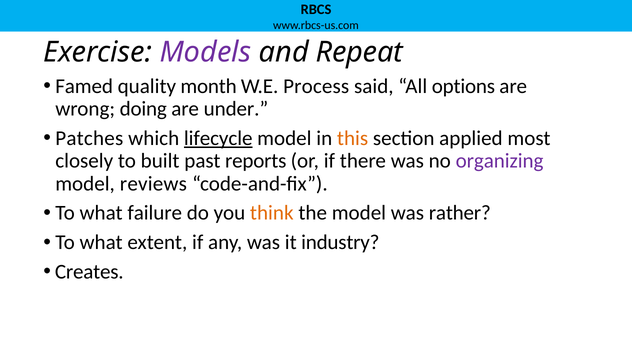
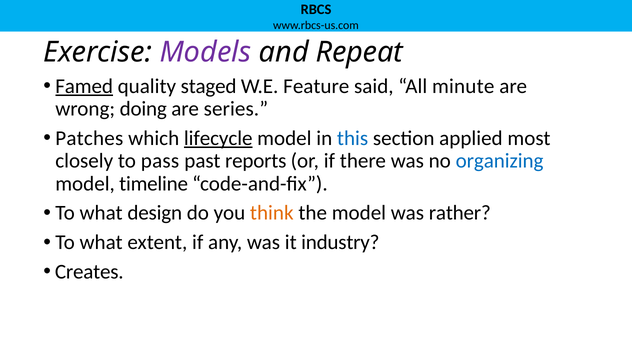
Famed underline: none -> present
month: month -> staged
Process: Process -> Feature
options: options -> minute
under: under -> series
this colour: orange -> blue
built: built -> pass
organizing colour: purple -> blue
reviews: reviews -> timeline
failure: failure -> design
